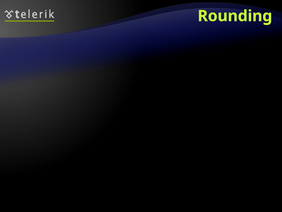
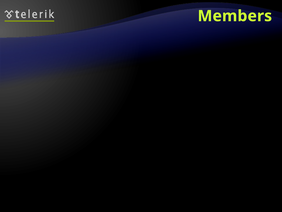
Rounding: Rounding -> Members
